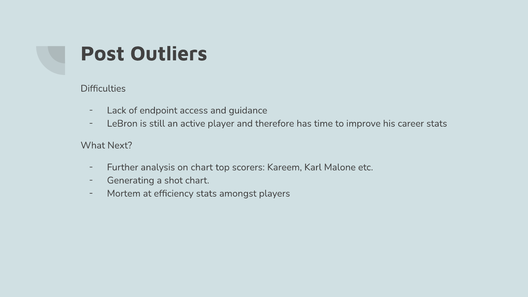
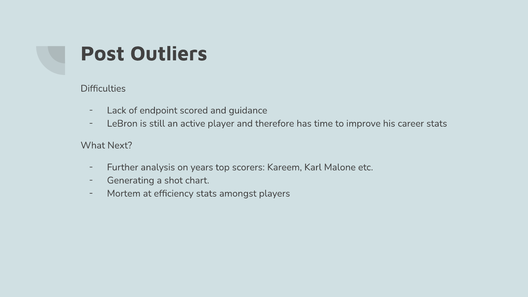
access: access -> scored
on chart: chart -> years
